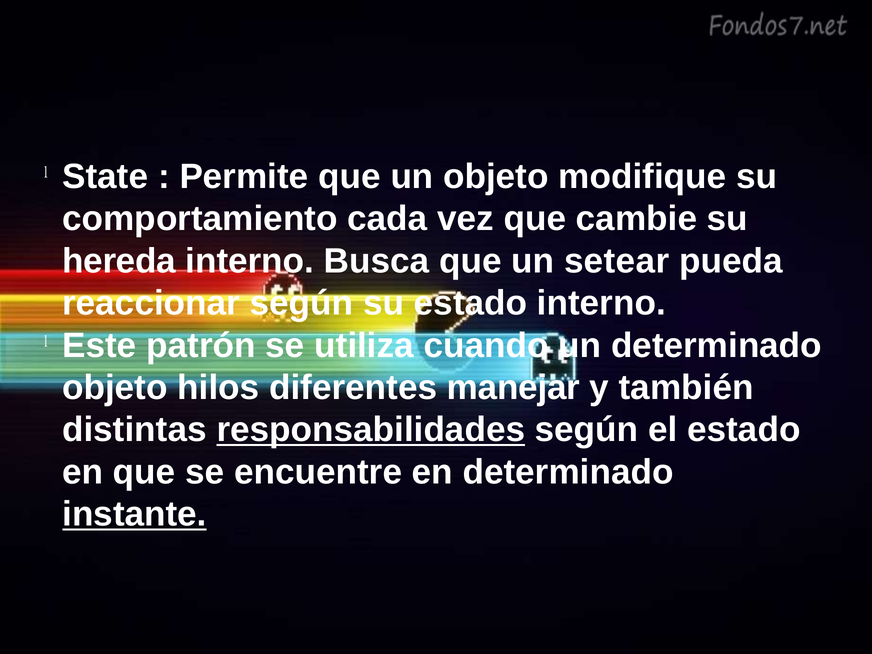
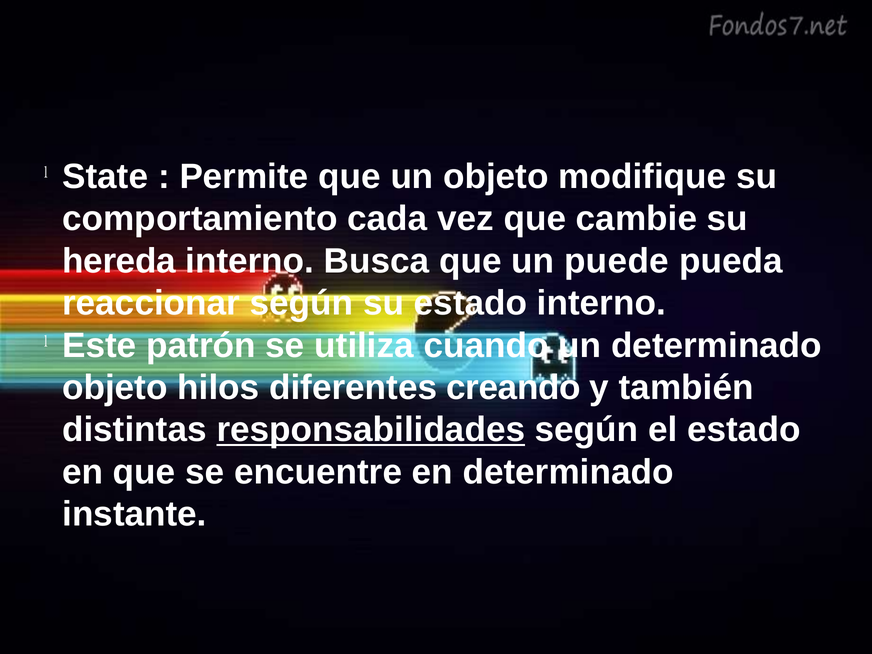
setear: setear -> puede
manejar: manejar -> creando
instante underline: present -> none
